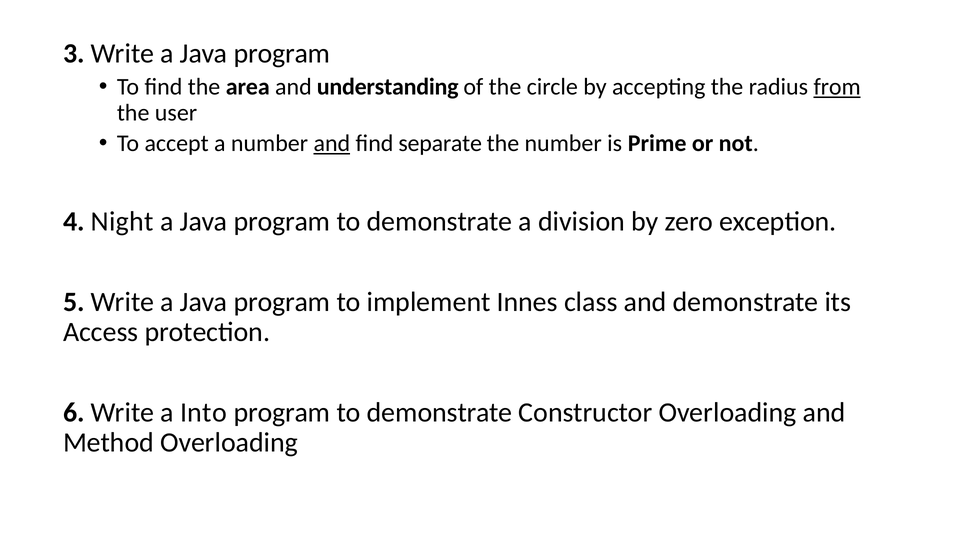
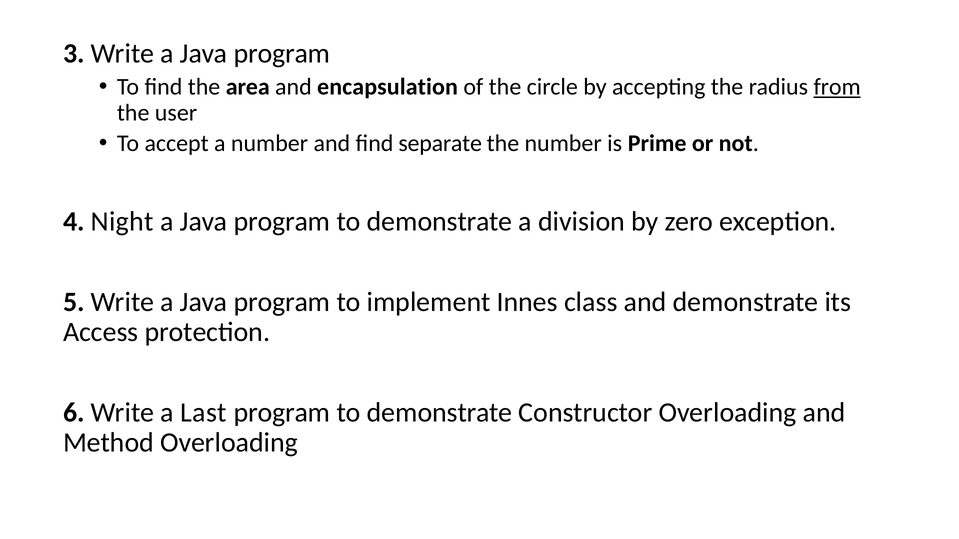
understanding: understanding -> encapsulation
and at (332, 144) underline: present -> none
Into: Into -> Last
